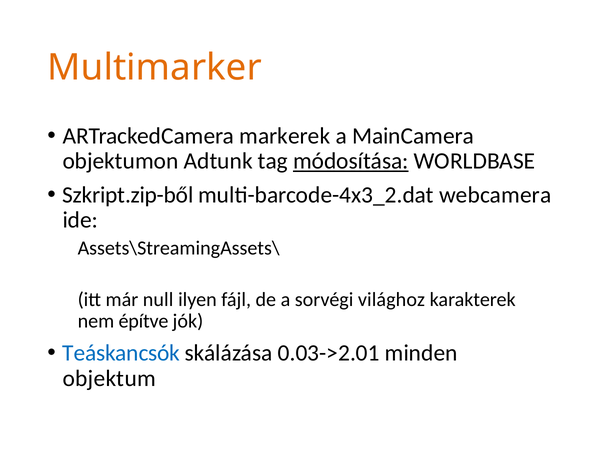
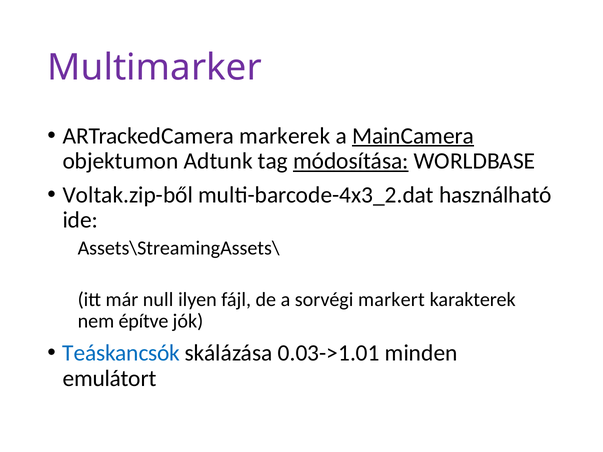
Multimarker colour: orange -> purple
MainCamera underline: none -> present
Szkript.zip-ből: Szkript.zip-ből -> Voltak.zip-ből
webcamera: webcamera -> használható
világhoz: világhoz -> markert
0.03->2.01: 0.03->2.01 -> 0.03->1.01
objektum: objektum -> emulátort
